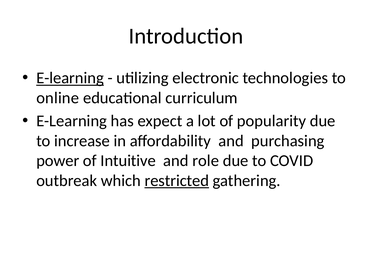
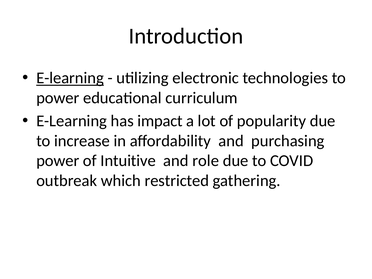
online at (58, 98): online -> power
expect: expect -> impact
restricted underline: present -> none
